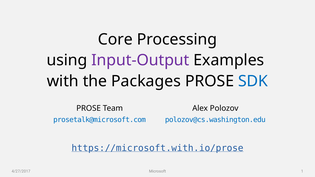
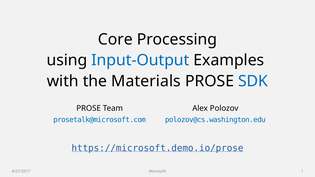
Input-Output colour: purple -> blue
Packages: Packages -> Materials
https://microsoft.with.io/prose: https://microsoft.with.io/prose -> https://microsoft.demo.io/prose
